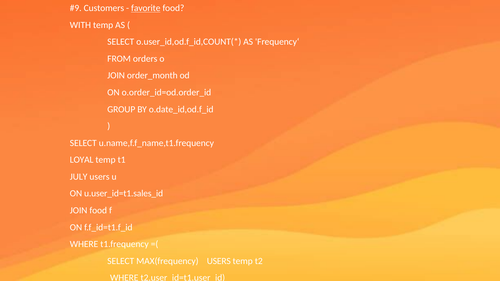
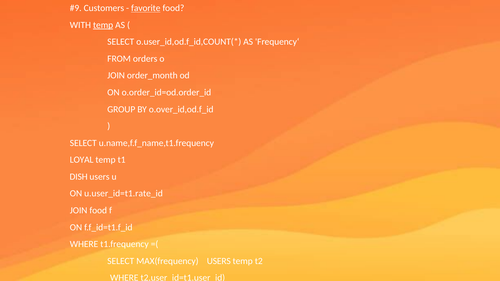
temp at (103, 25) underline: none -> present
o.date_id,od.f_id: o.date_id,od.f_id -> o.over_id,od.f_id
JULY: JULY -> DISH
u.user_id=t1.sales_id: u.user_id=t1.sales_id -> u.user_id=t1.rate_id
